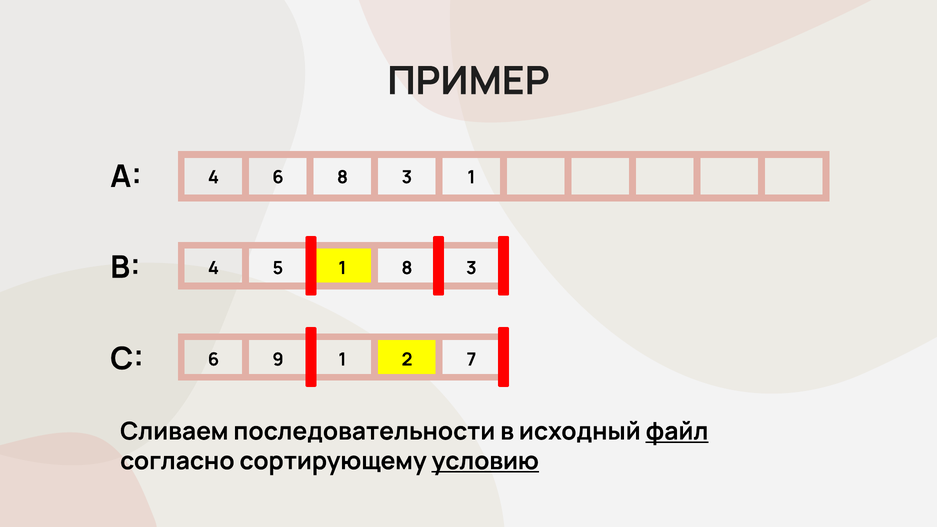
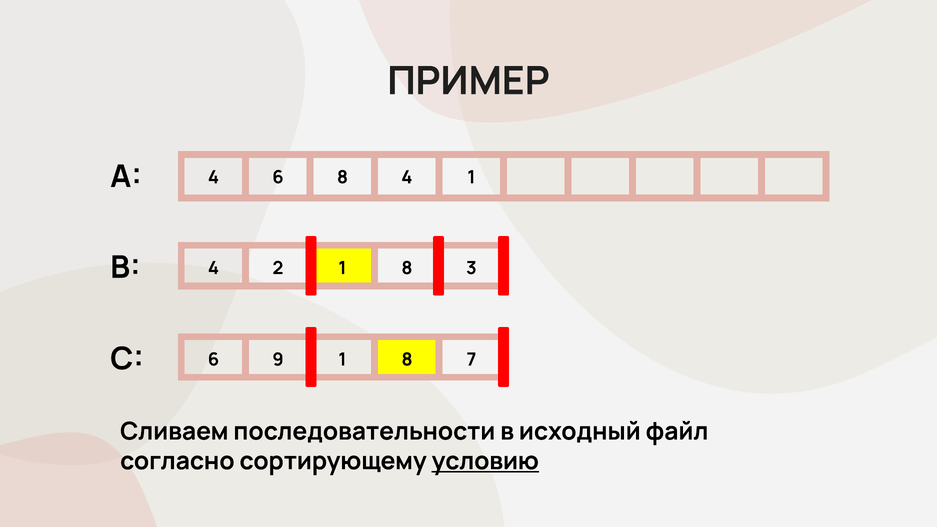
6 8 3: 3 -> 4
5: 5 -> 2
9 1 2: 2 -> 8
файл underline: present -> none
